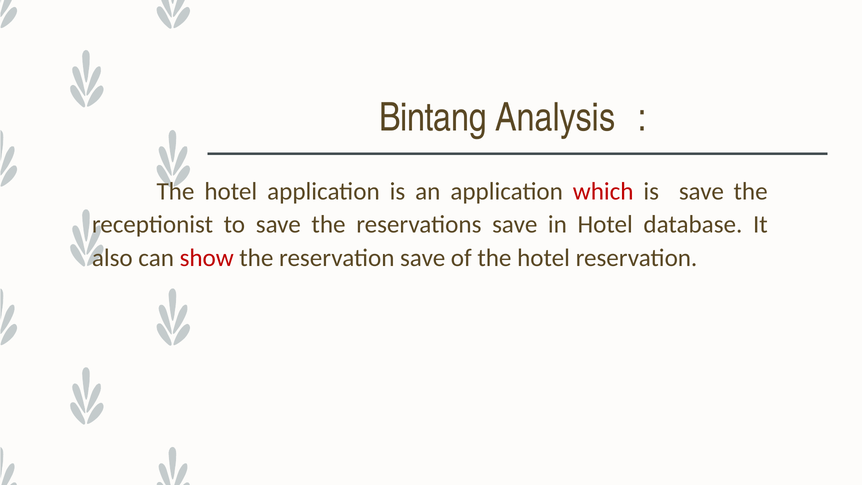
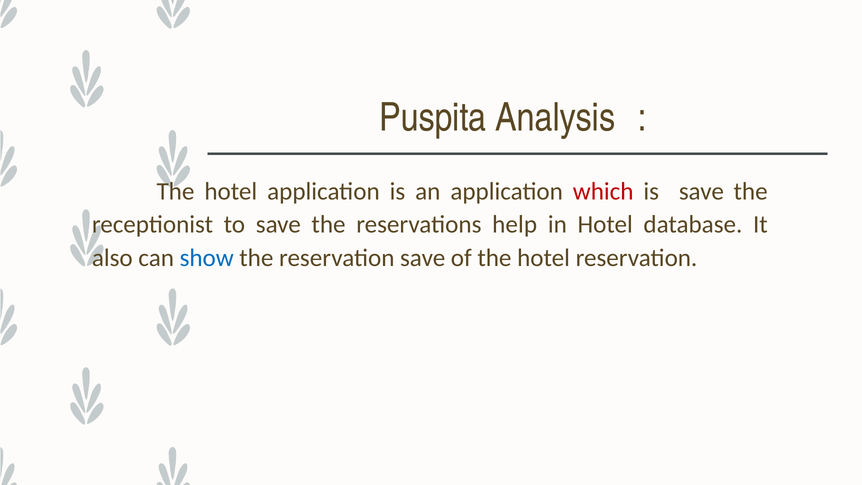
Bintang: Bintang -> Puspita
reservations save: save -> help
show colour: red -> blue
